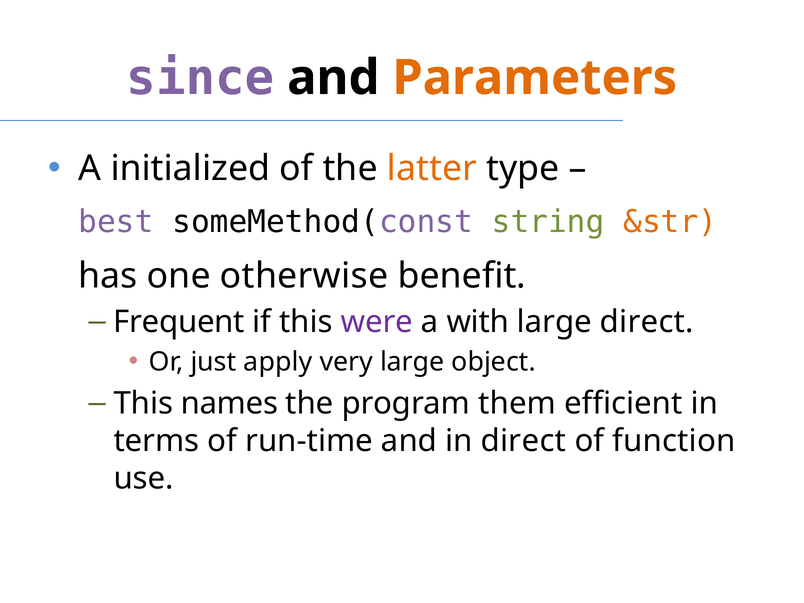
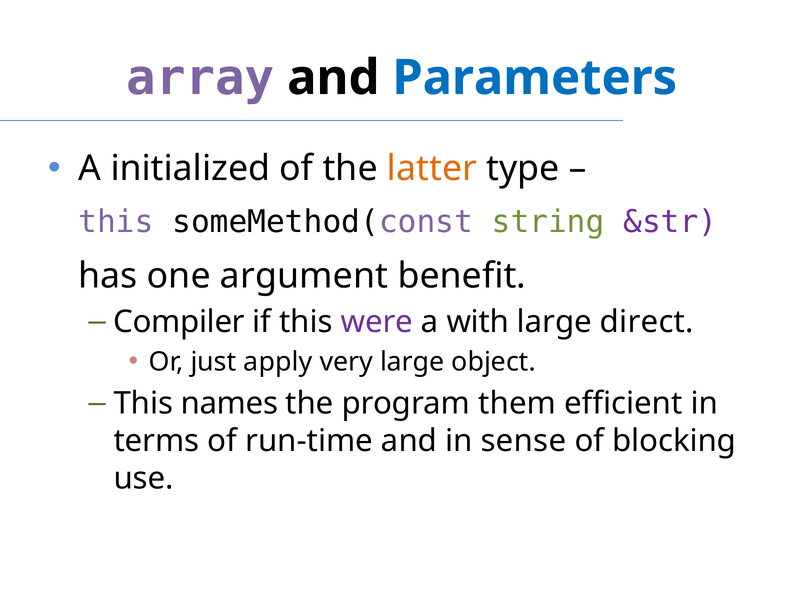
since: since -> array
Parameters colour: orange -> blue
best at (116, 222): best -> this
&str colour: orange -> purple
otherwise: otherwise -> argument
Frequent: Frequent -> Compiler
in direct: direct -> sense
function: function -> blocking
